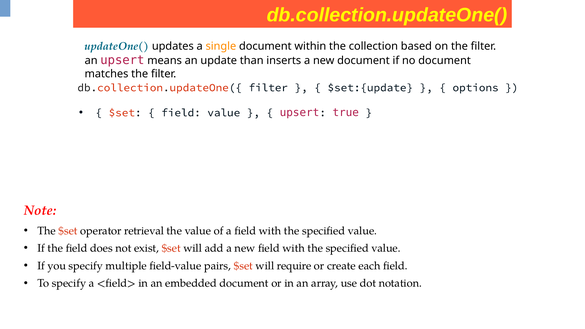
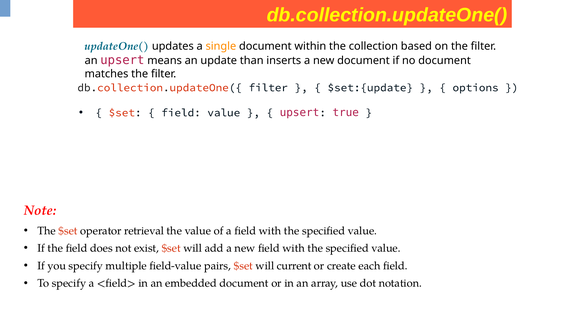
require: require -> current
